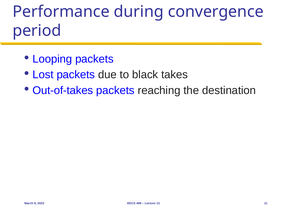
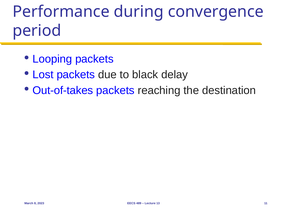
takes: takes -> delay
